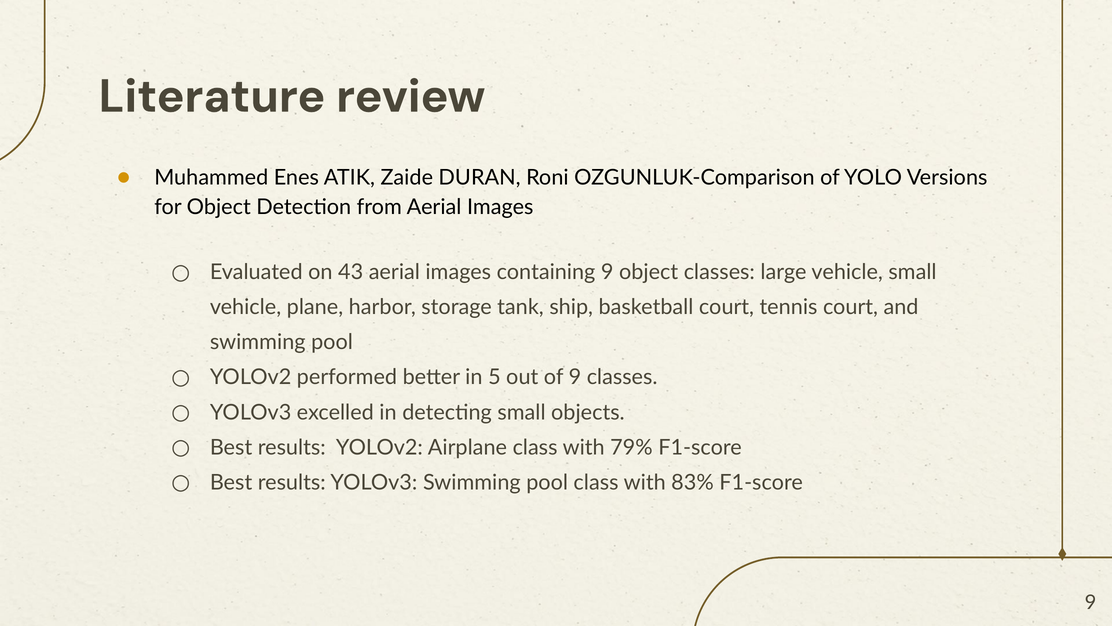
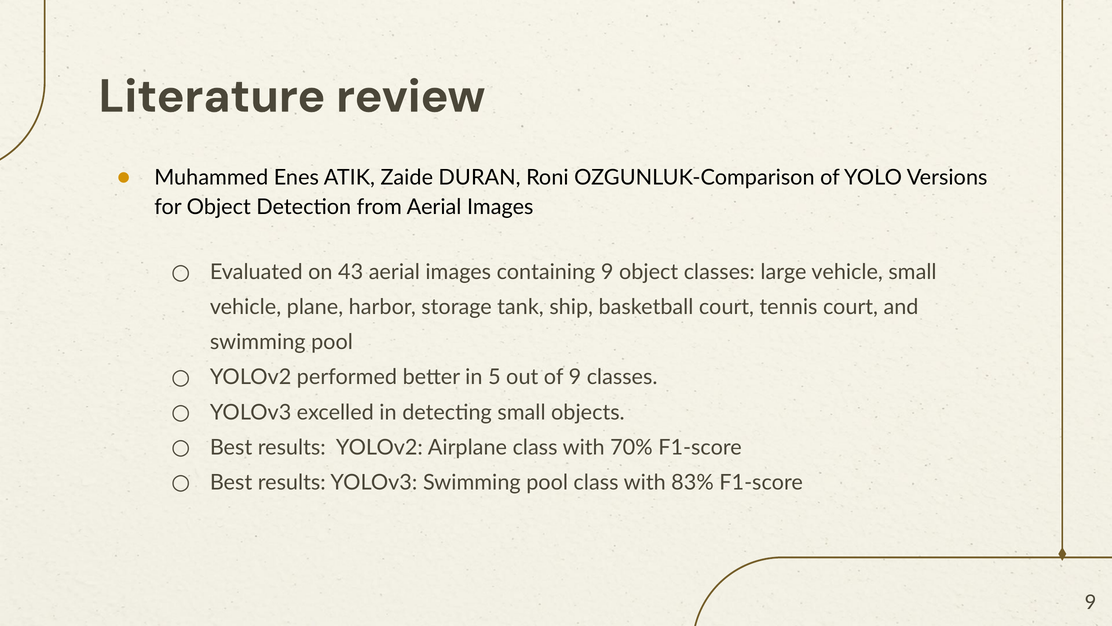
79%: 79% -> 70%
